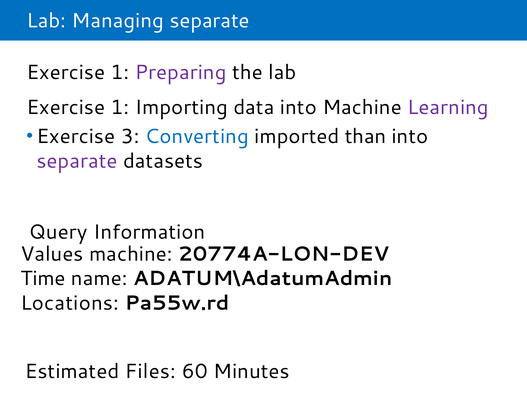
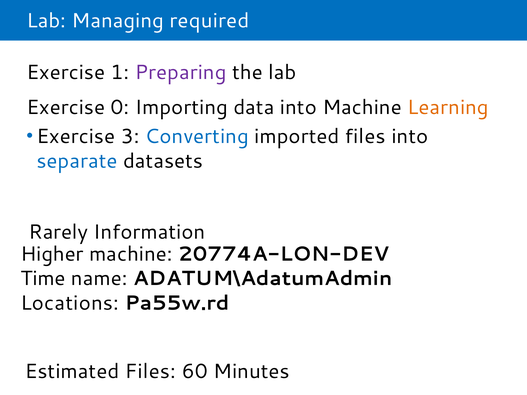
Managing separate: separate -> required
1 at (120, 108): 1 -> 0
Learning colour: purple -> orange
imported than: than -> files
separate at (77, 161) colour: purple -> blue
Query: Query -> Rarely
Values: Values -> Higher
